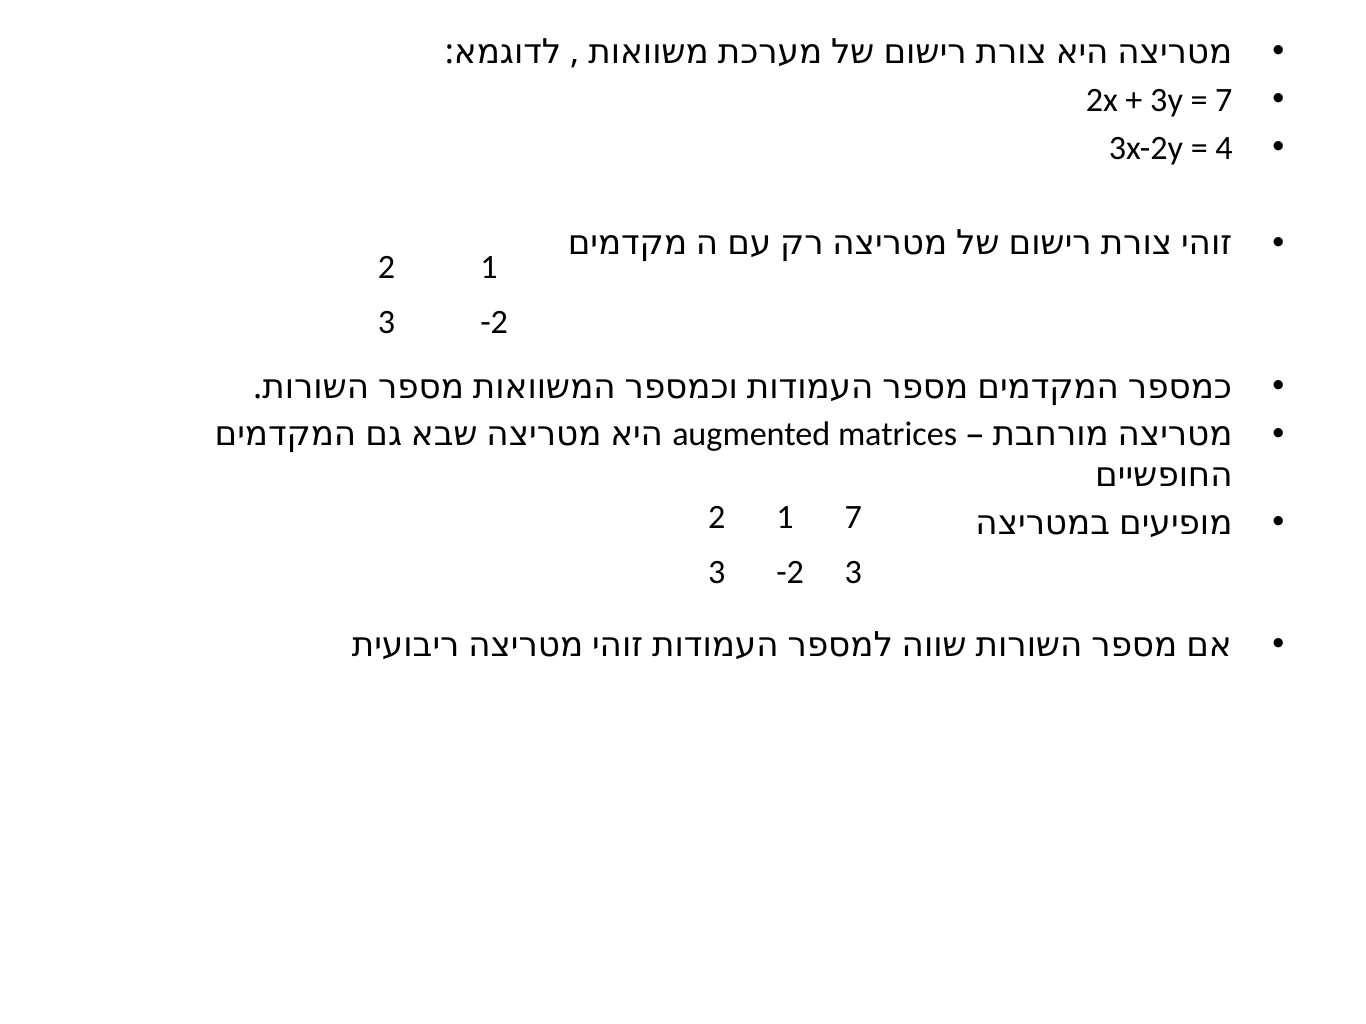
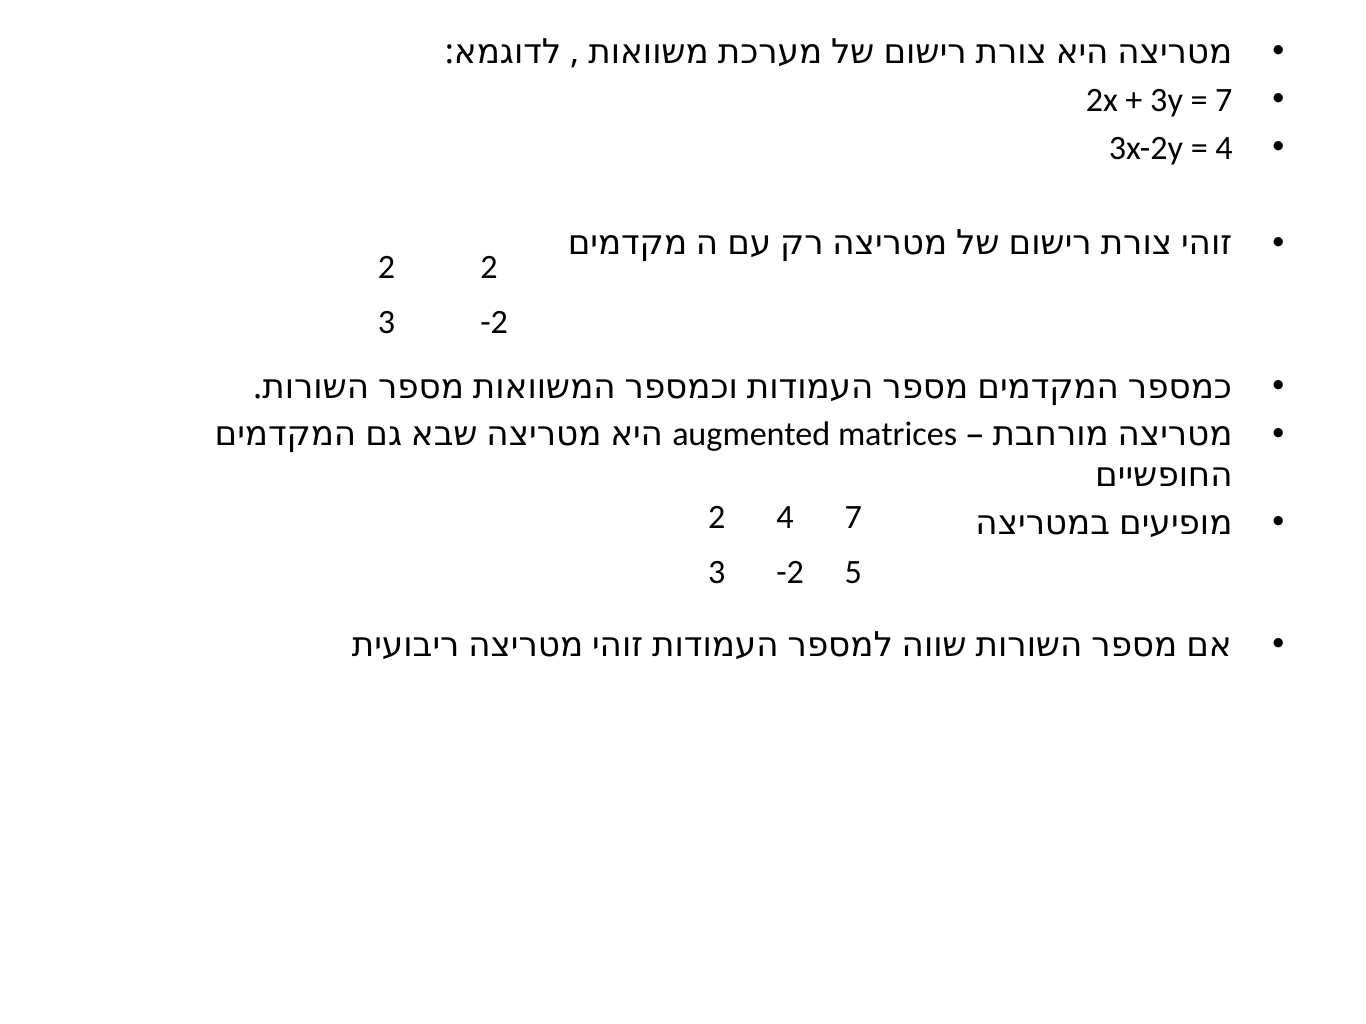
1 at (489, 267): 1 -> 2
1 at (785, 518): 1 -> 4
-2 3: 3 -> 5
